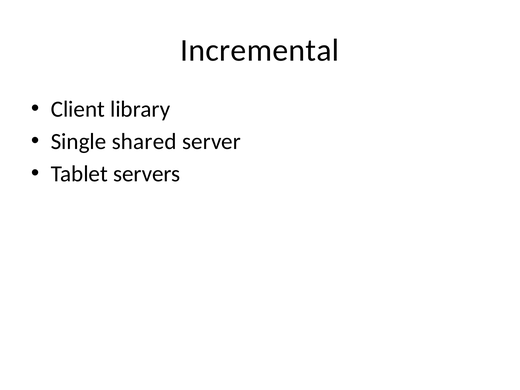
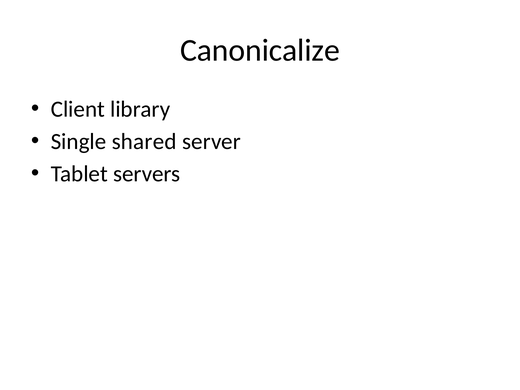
Incremental: Incremental -> Canonicalize
